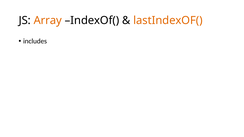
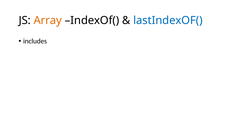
lastIndexOF( colour: orange -> blue
